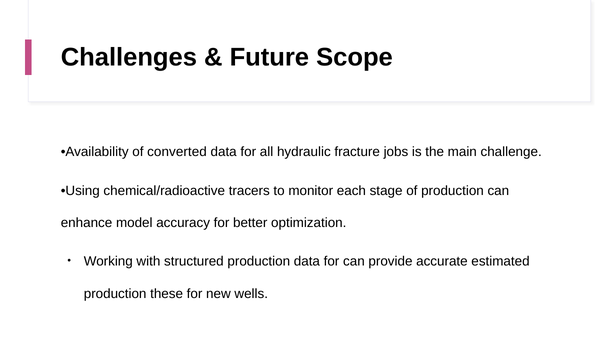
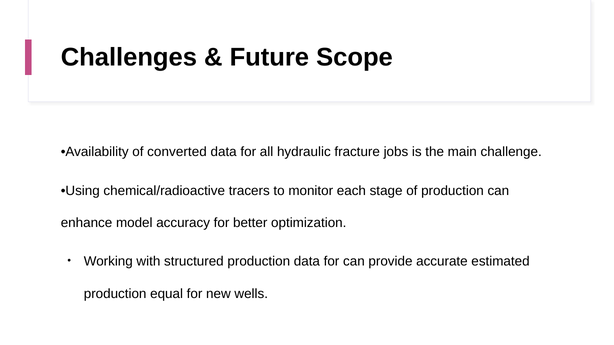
these: these -> equal
